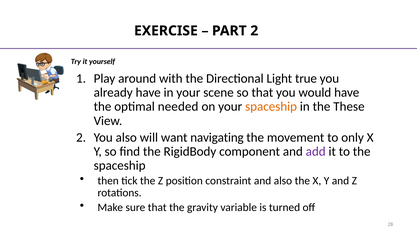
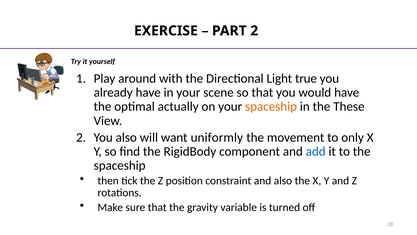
needed: needed -> actually
navigating: navigating -> uniformly
add colour: purple -> blue
